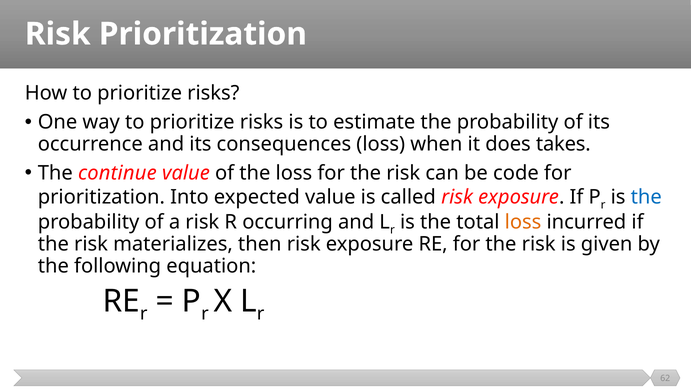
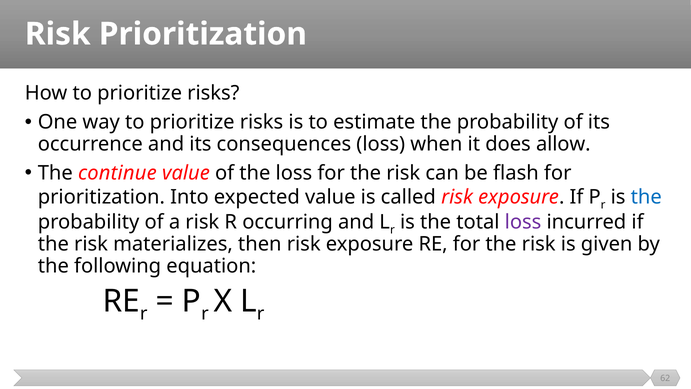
takes: takes -> allow
code: code -> flash
loss at (523, 222) colour: orange -> purple
